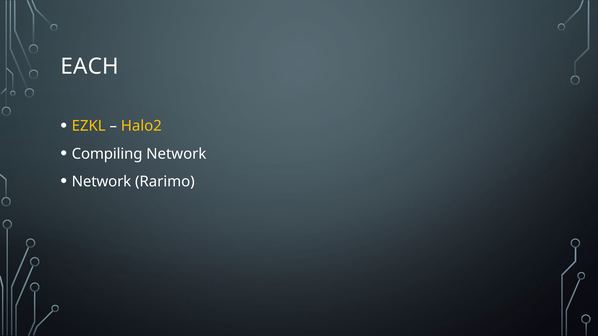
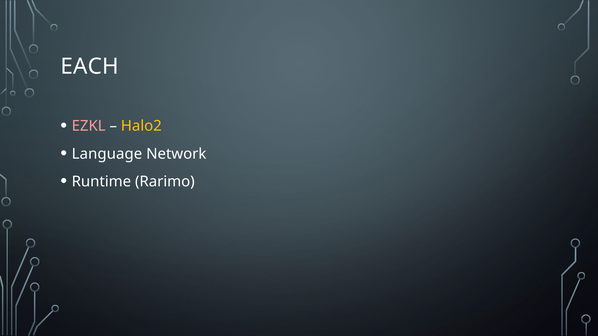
EZKL colour: yellow -> pink
Compiling: Compiling -> Language
Network at (101, 182): Network -> Runtime
